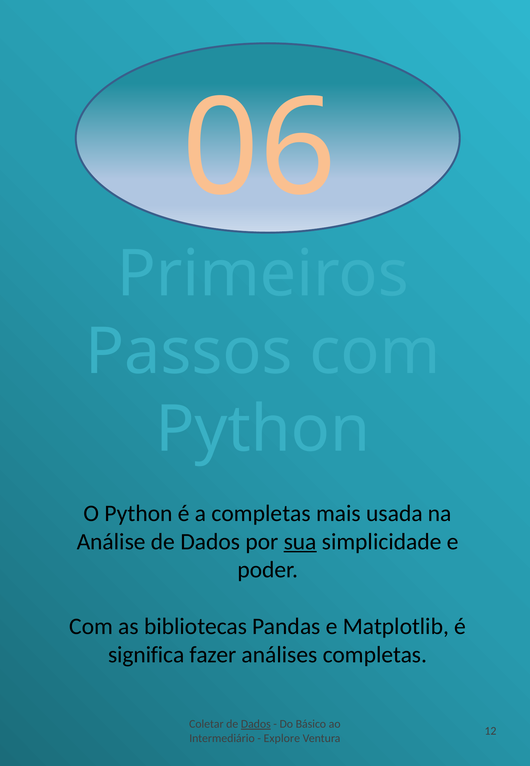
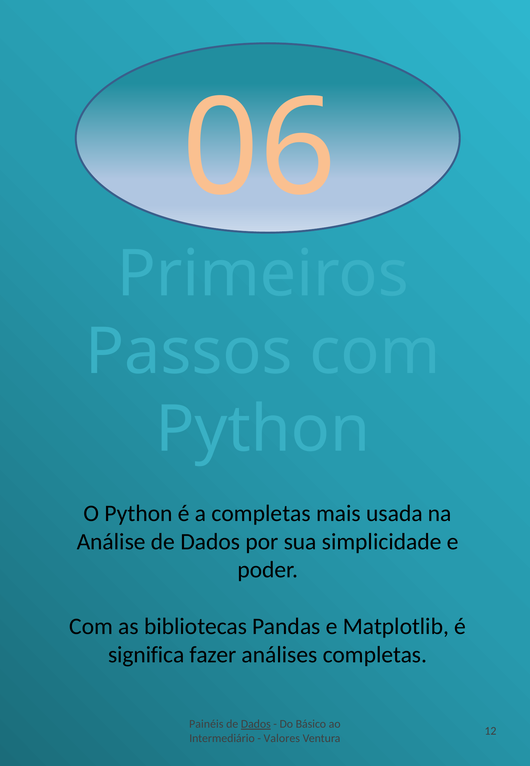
sua underline: present -> none
Coletar: Coletar -> Painéis
Explore: Explore -> Valores
